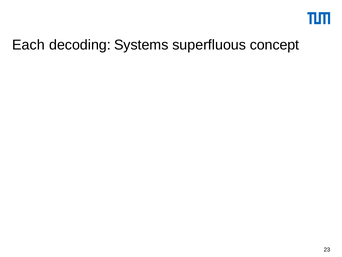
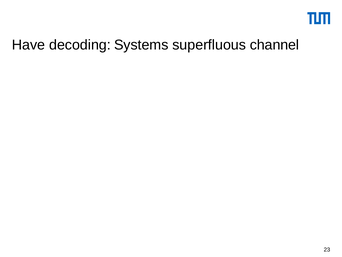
Each: Each -> Have
concept: concept -> channel
